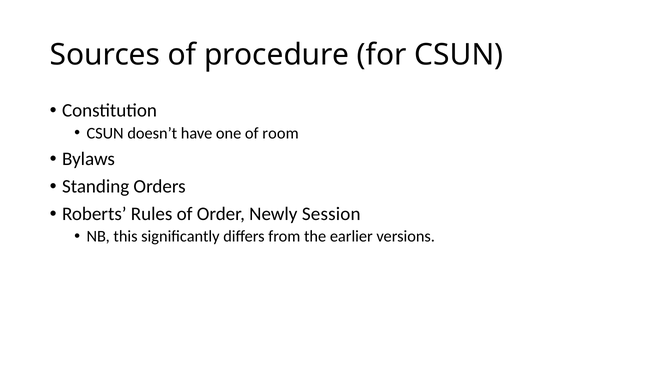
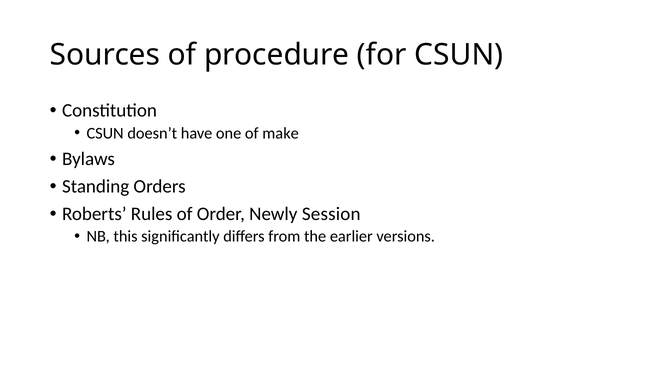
room: room -> make
